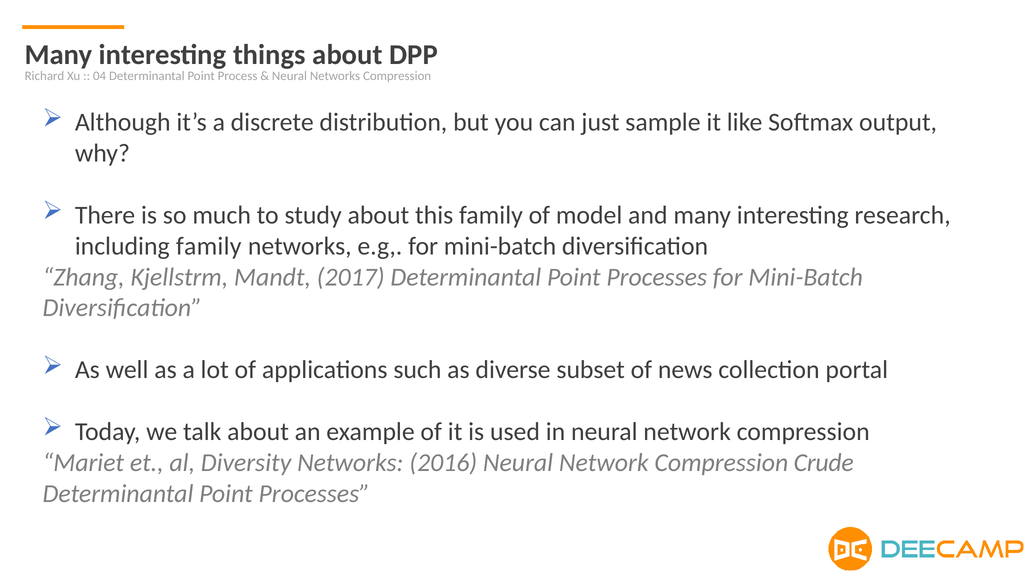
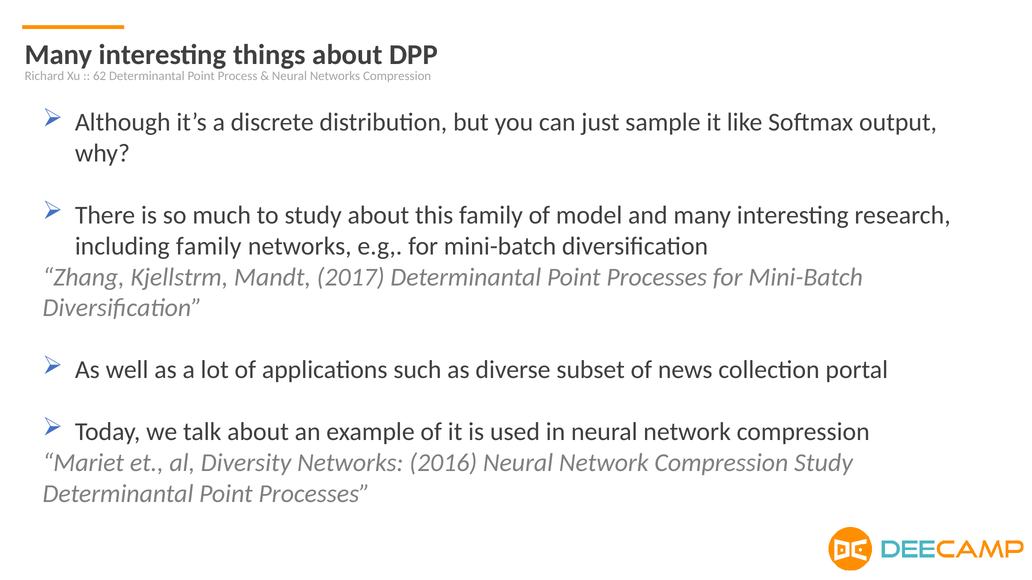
04: 04 -> 62
Compression Crude: Crude -> Study
